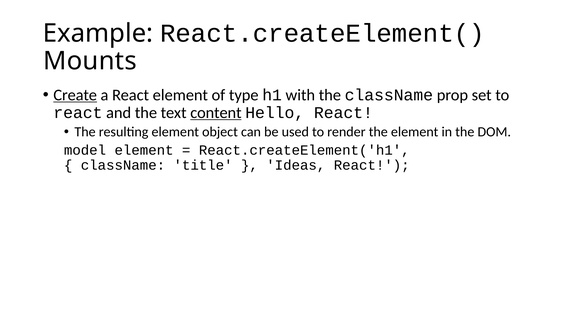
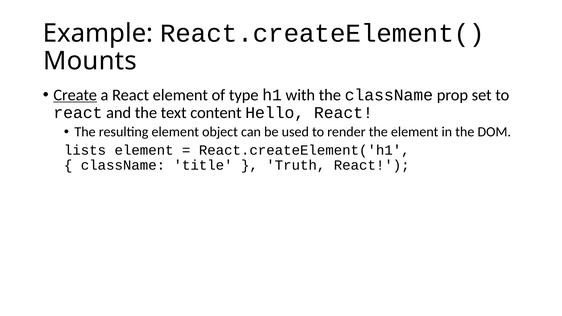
content underline: present -> none
model: model -> lists
Ideas: Ideas -> Truth
